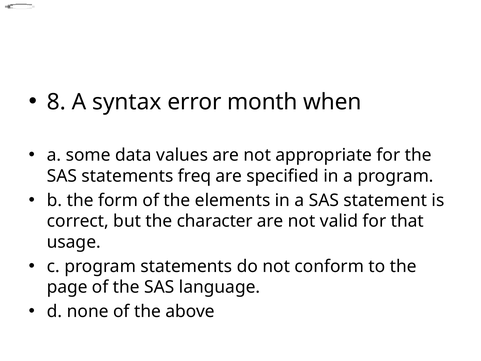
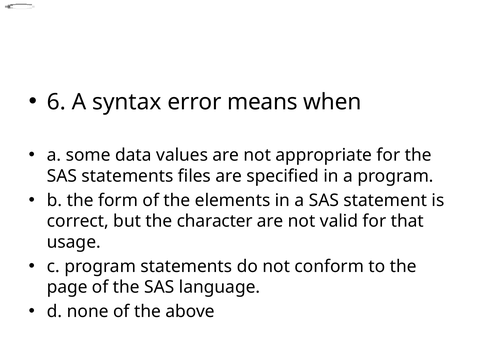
8: 8 -> 6
month: month -> means
freq: freq -> files
